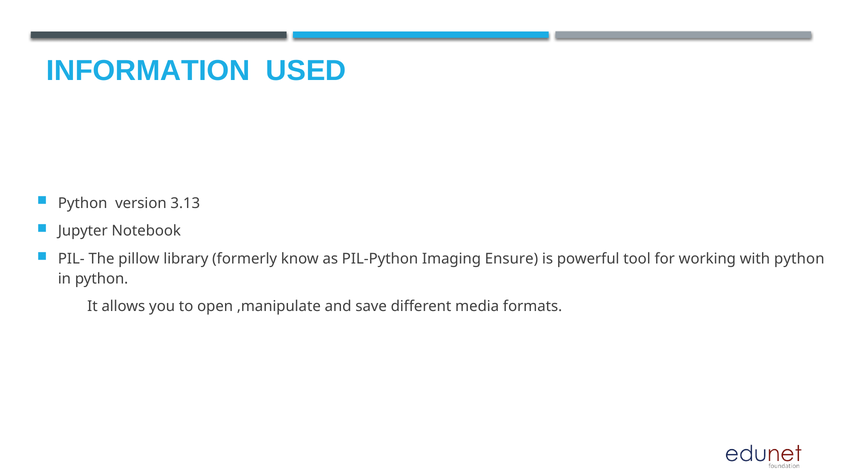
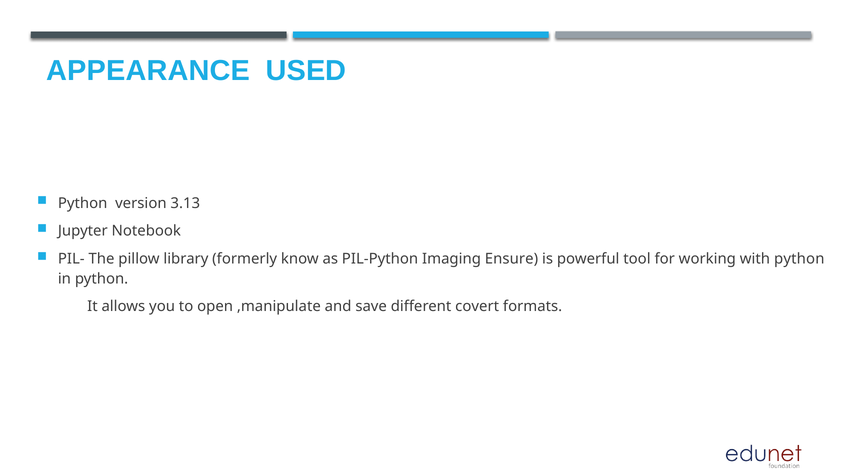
INFORMATION: INFORMATION -> APPEARANCE
media: media -> covert
